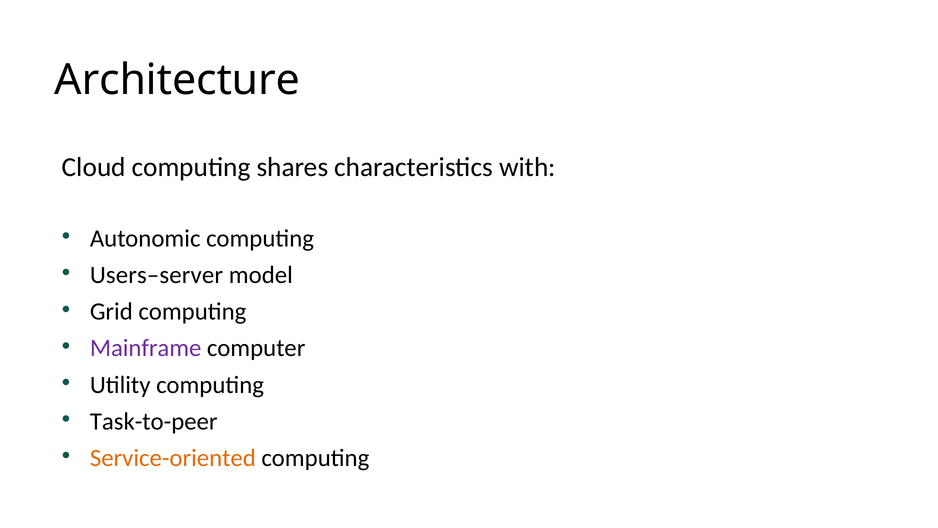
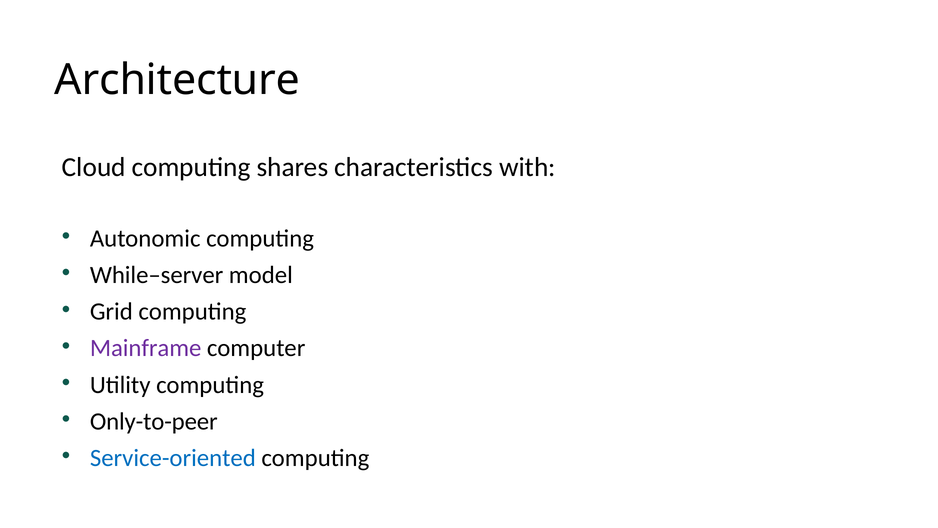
Users–server: Users–server -> While–server
Task-to-peer: Task-to-peer -> Only-to-peer
Service-oriented colour: orange -> blue
